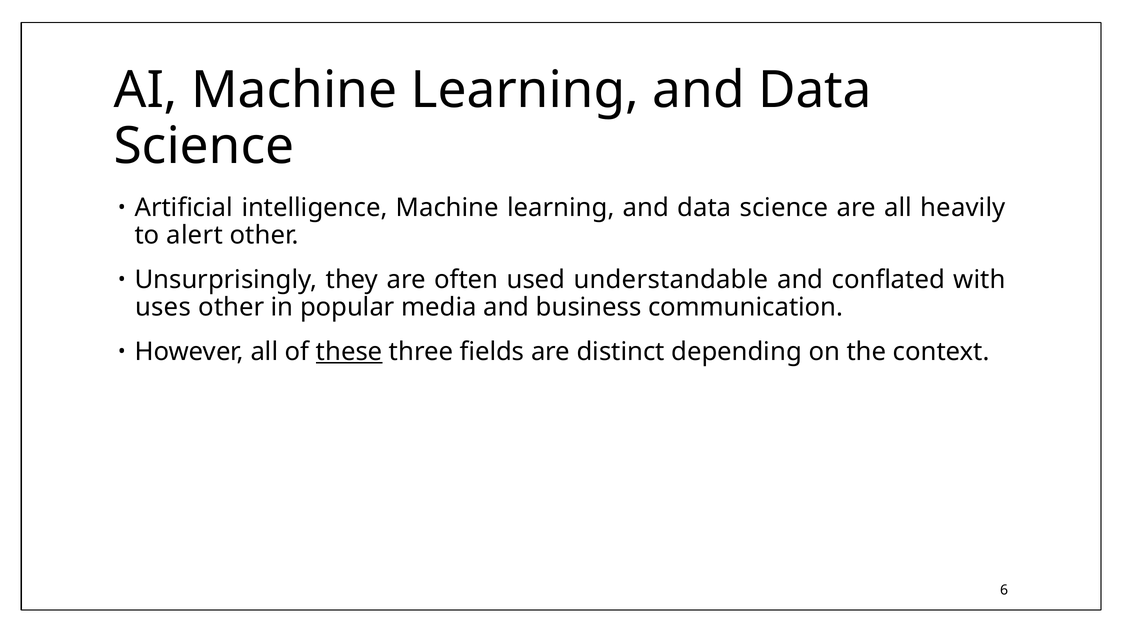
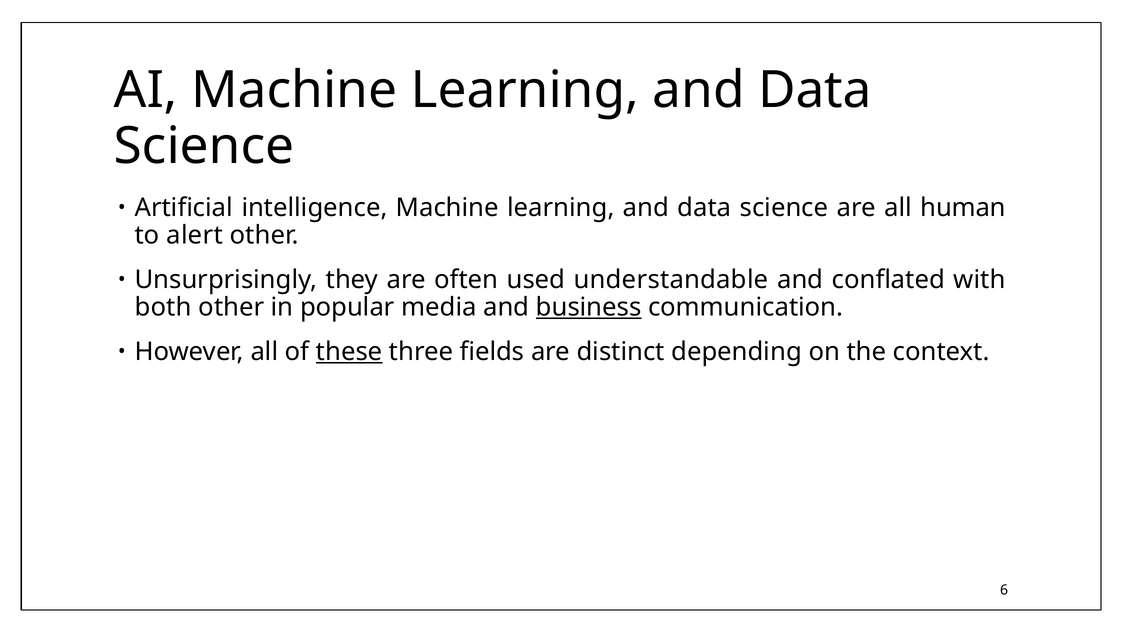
heavily: heavily -> human
uses: uses -> both
business underline: none -> present
